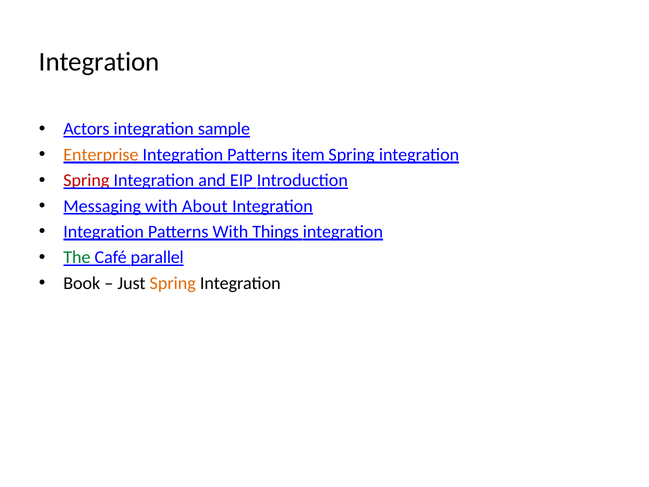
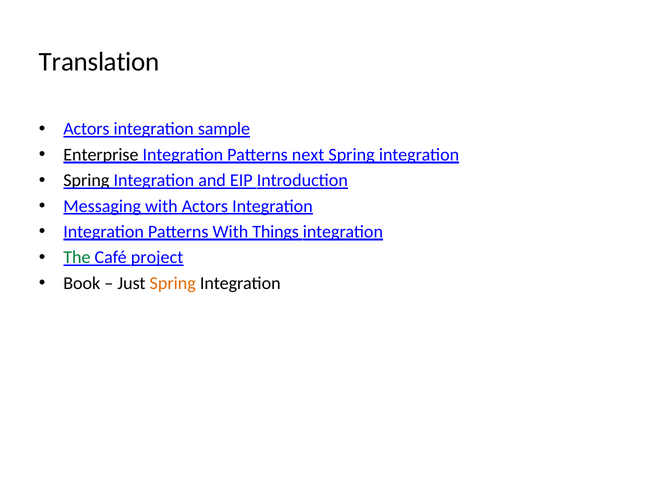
Integration at (99, 62): Integration -> Translation
Enterprise colour: orange -> black
item: item -> next
Spring at (86, 180) colour: red -> black
with About: About -> Actors
parallel: parallel -> project
